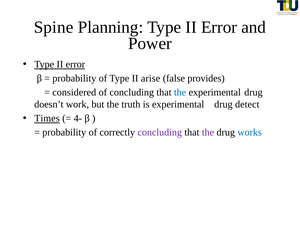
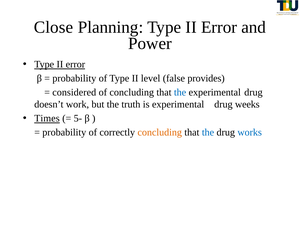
Spine: Spine -> Close
arise: arise -> level
detect: detect -> weeks
4-: 4- -> 5-
concluding at (160, 132) colour: purple -> orange
the at (208, 132) colour: purple -> blue
